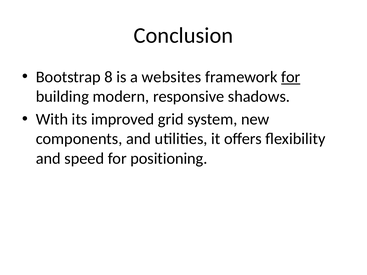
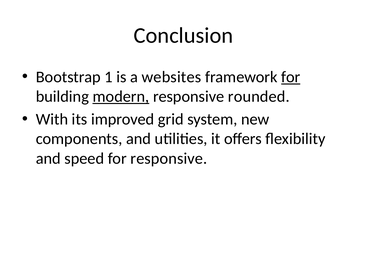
8: 8 -> 1
modern underline: none -> present
shadows: shadows -> rounded
for positioning: positioning -> responsive
